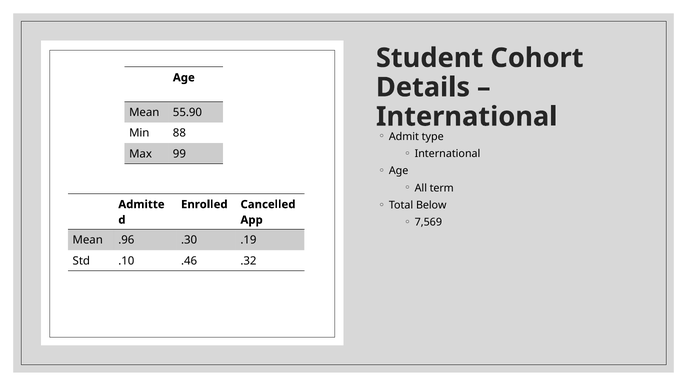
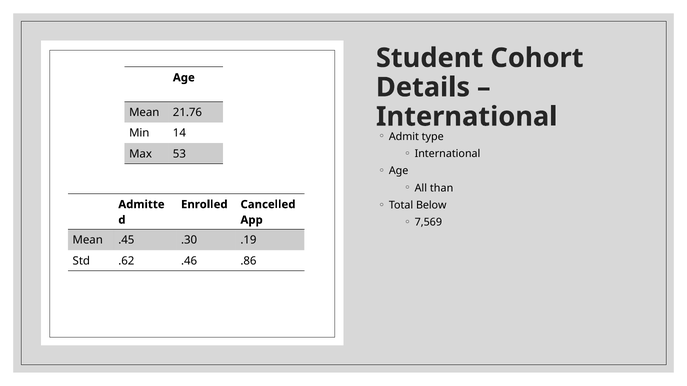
55.90: 55.90 -> 21.76
88: 88 -> 14
99: 99 -> 53
term: term -> than
.96: .96 -> .45
.10: .10 -> .62
.32: .32 -> .86
